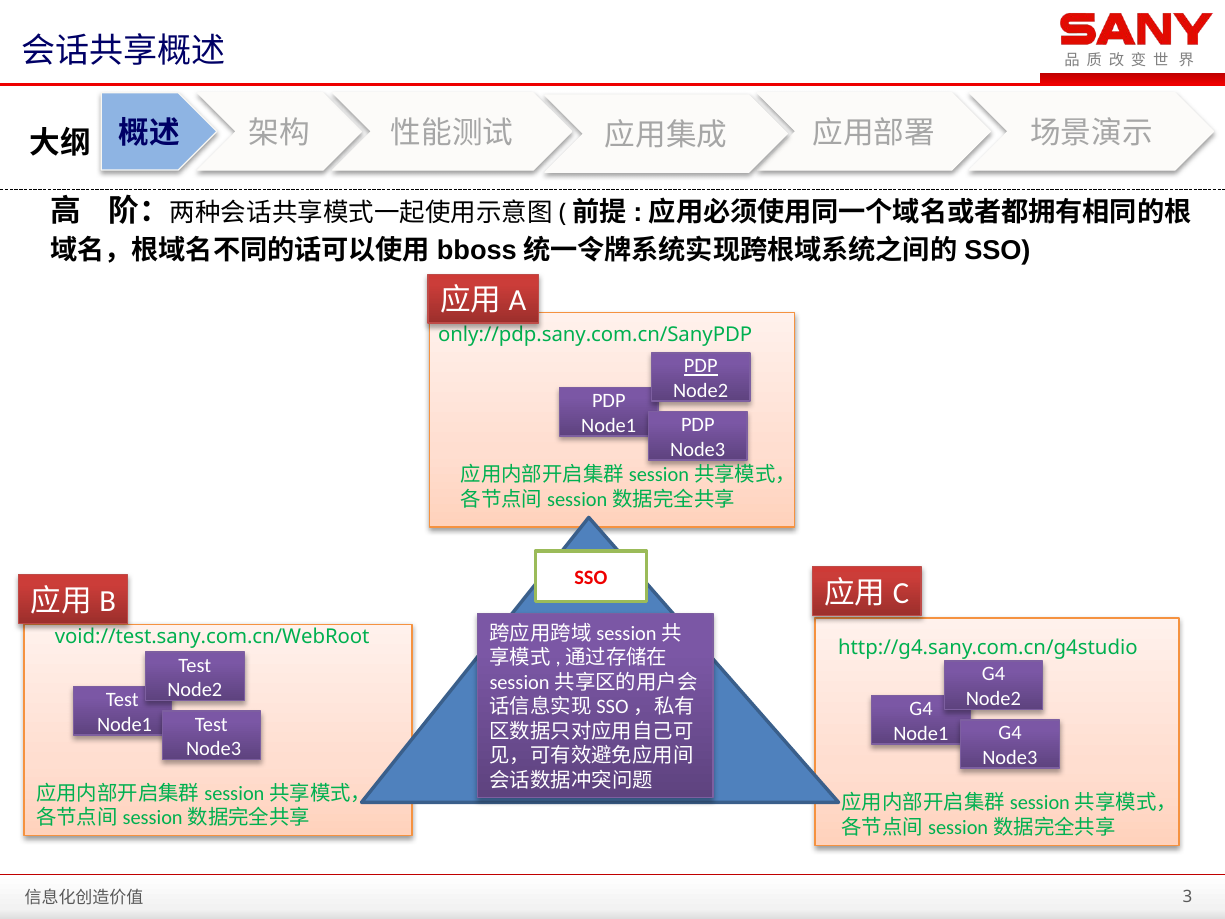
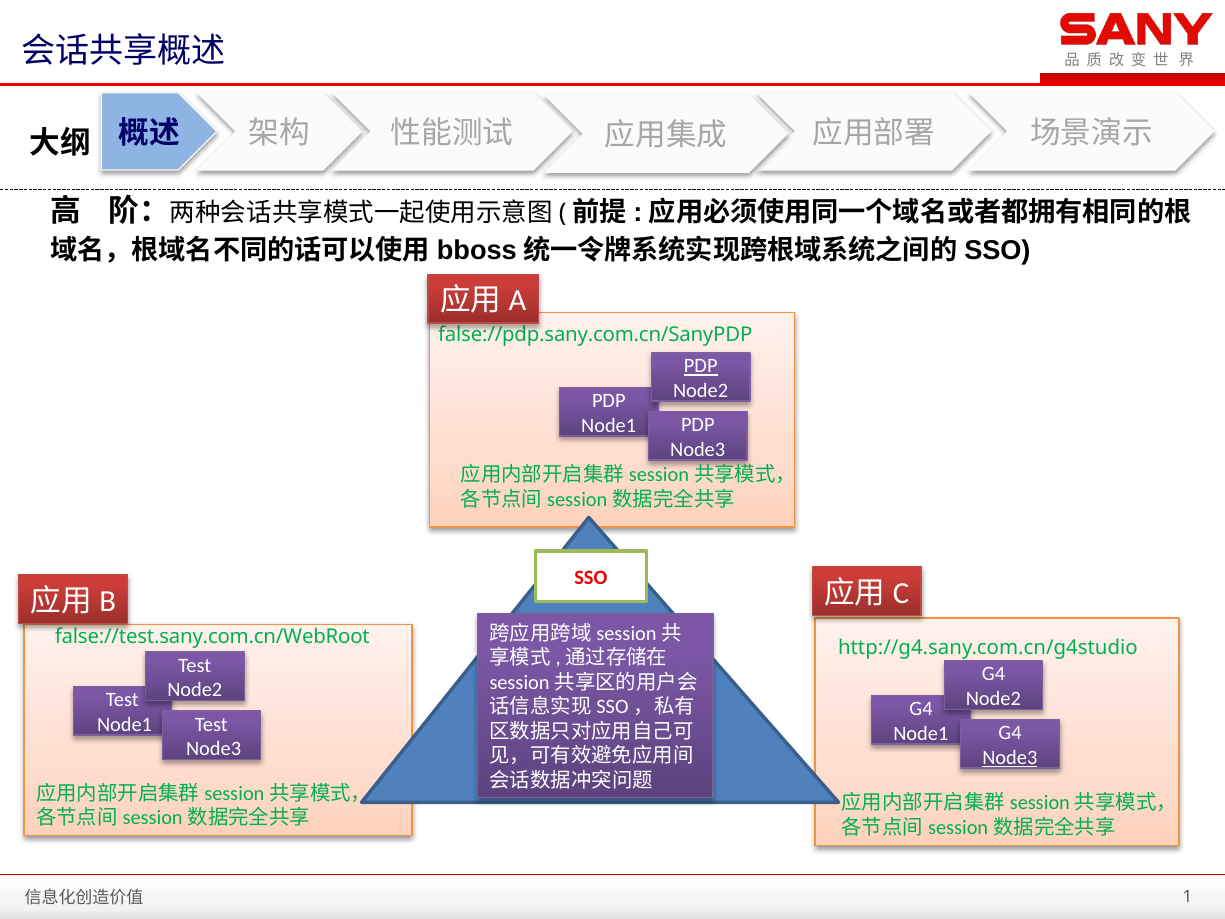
only://pdp.sany.com.cn/SanyPDP: only://pdp.sany.com.cn/SanyPDP -> false://pdp.sany.com.cn/SanyPDP
void://test.sany.com.cn/WebRoot: void://test.sany.com.cn/WebRoot -> false://test.sany.com.cn/WebRoot
Node3 at (1010, 757) underline: none -> present
3: 3 -> 1
